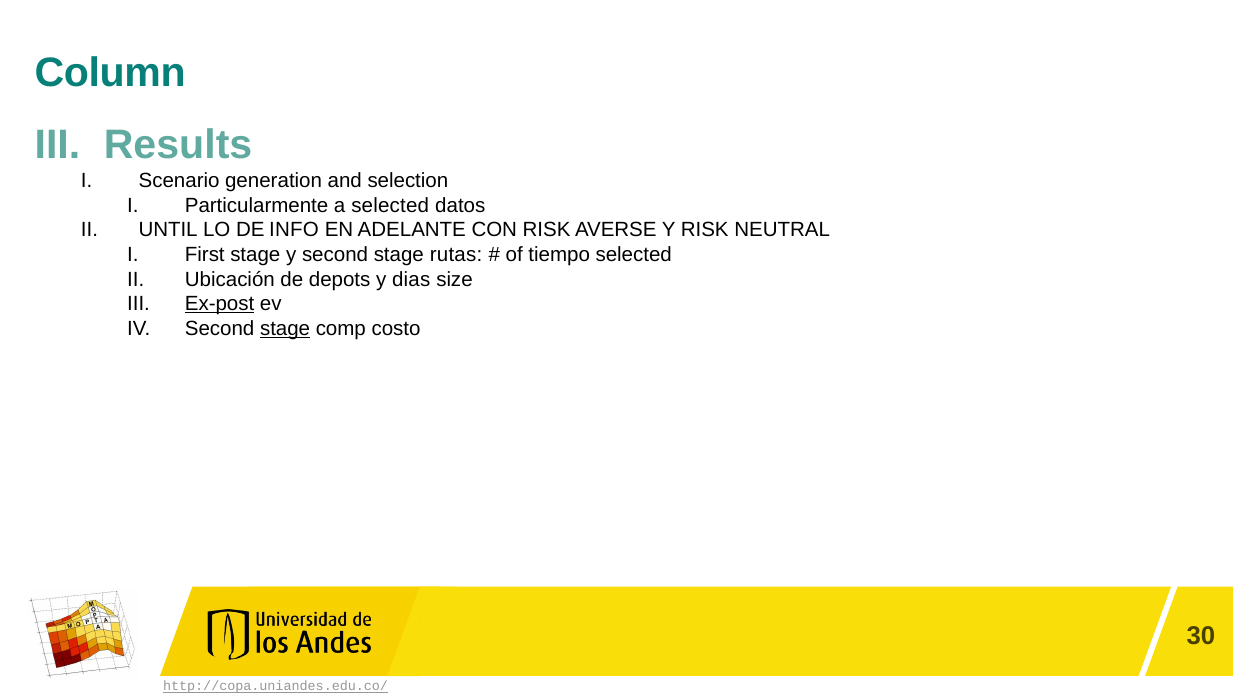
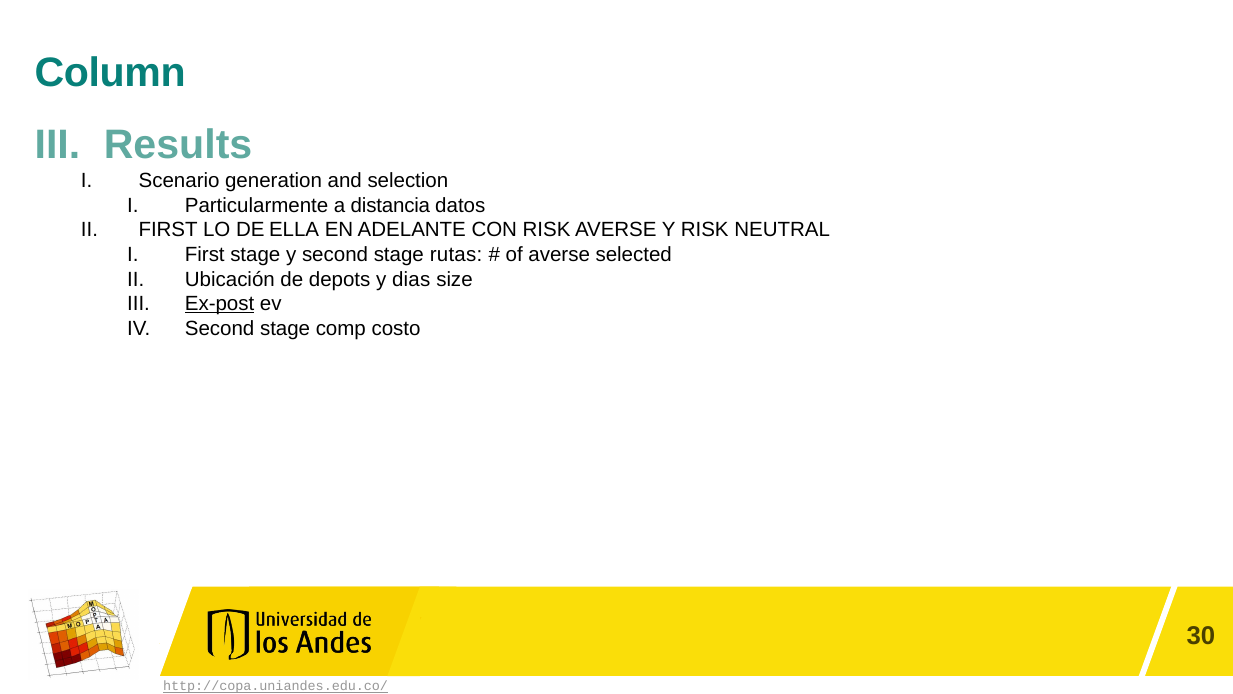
a selected: selected -> distancia
UNTIL at (168, 230): UNTIL -> FIRST
INFO: INFO -> ELLA
of tiempo: tiempo -> averse
stage at (285, 328) underline: present -> none
